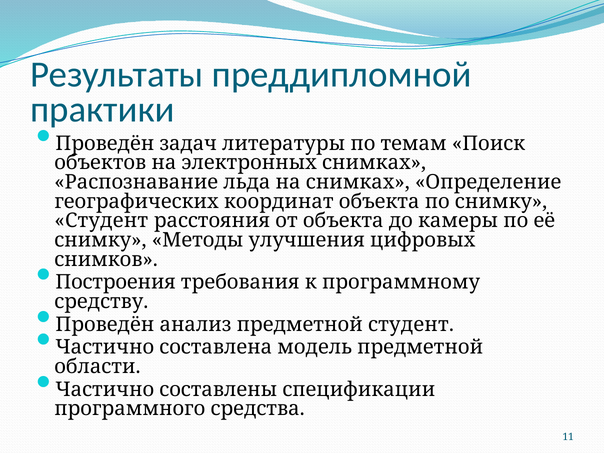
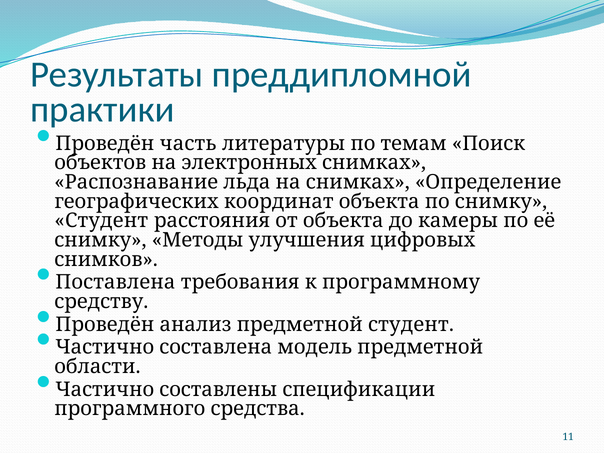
задач: задач -> часть
Построения: Построения -> Поставлена
